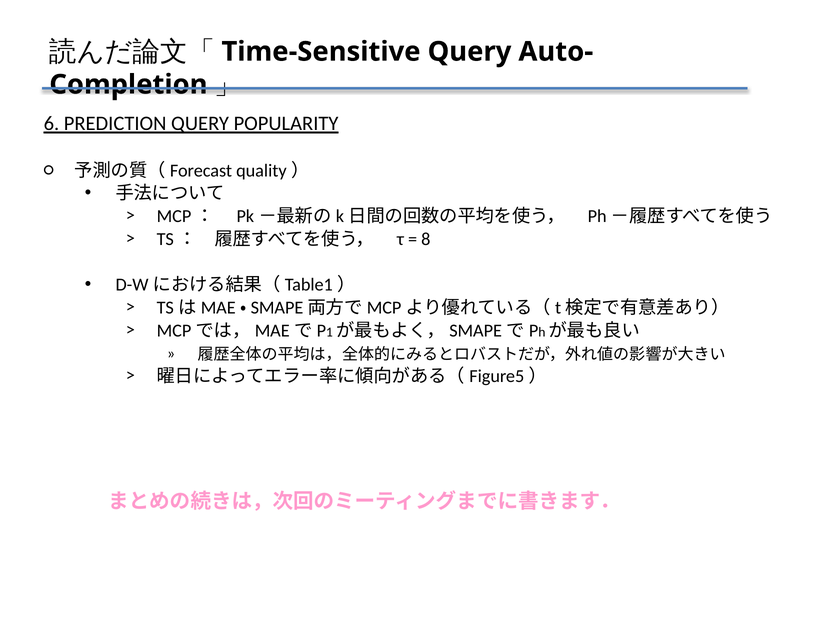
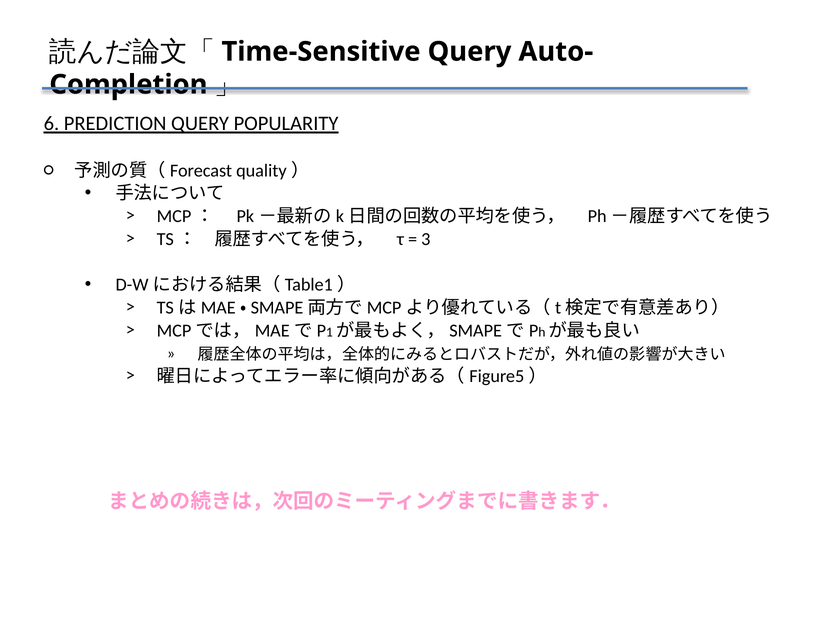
8: 8 -> 3
